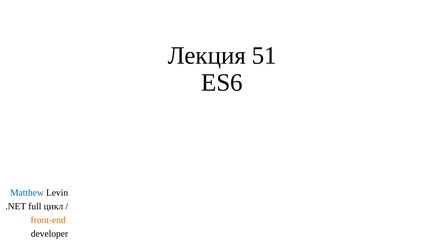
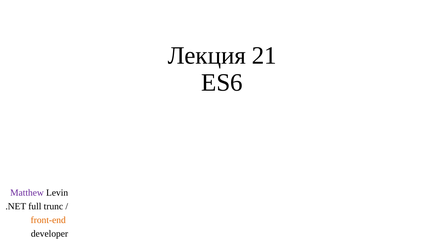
51: 51 -> 21
Matthew colour: blue -> purple
цикл: цикл -> trunc
